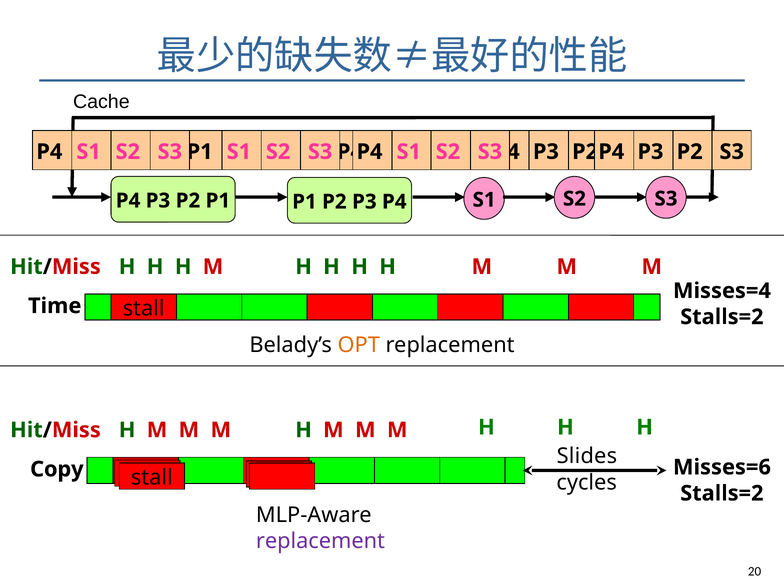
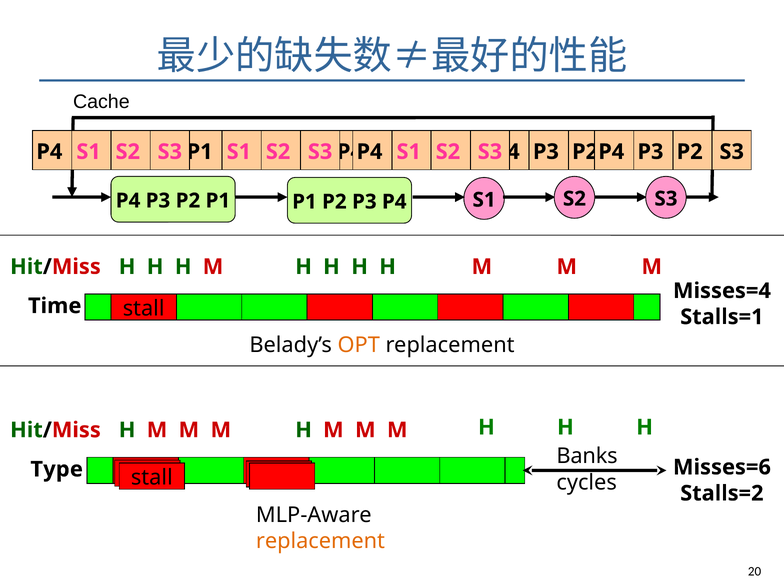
Stalls=2 at (722, 317): Stalls=2 -> Stalls=1
Slides: Slides -> Banks
Copy: Copy -> Type
replacement at (320, 541) colour: purple -> orange
